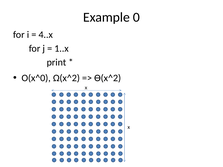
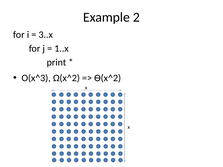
0: 0 -> 2
4..x: 4..x -> 3..x
O(x^0: O(x^0 -> O(x^3
